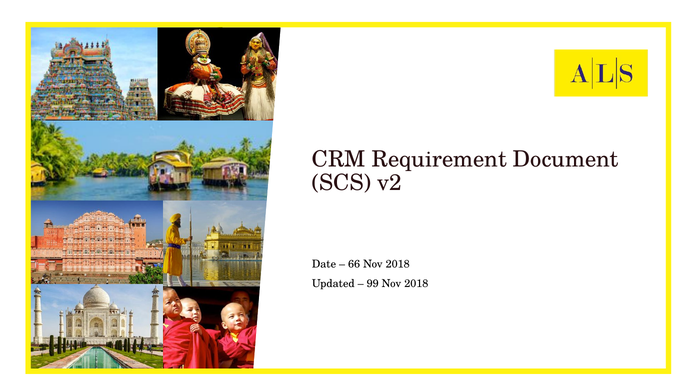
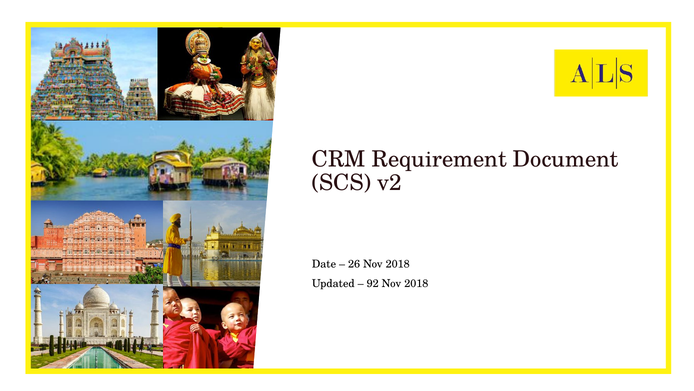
66: 66 -> 26
99: 99 -> 92
